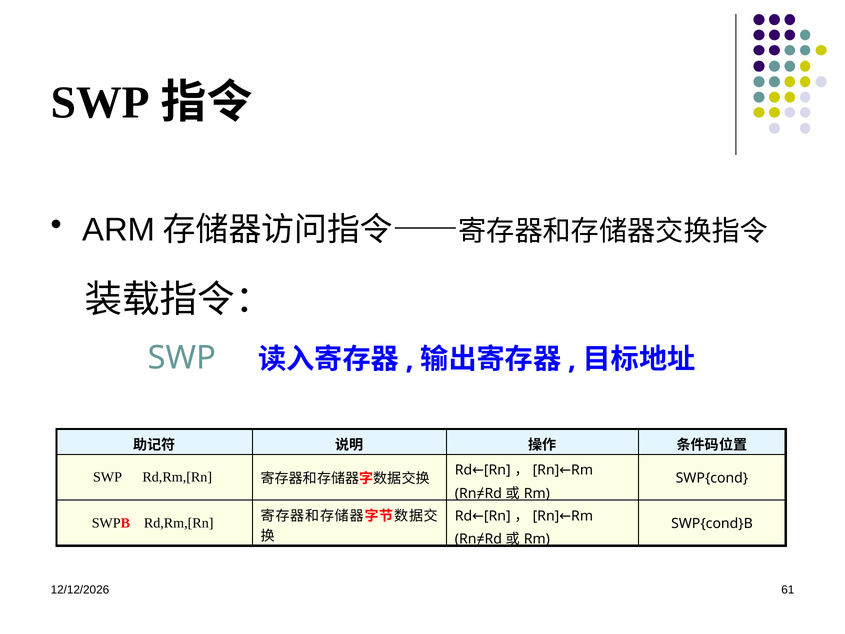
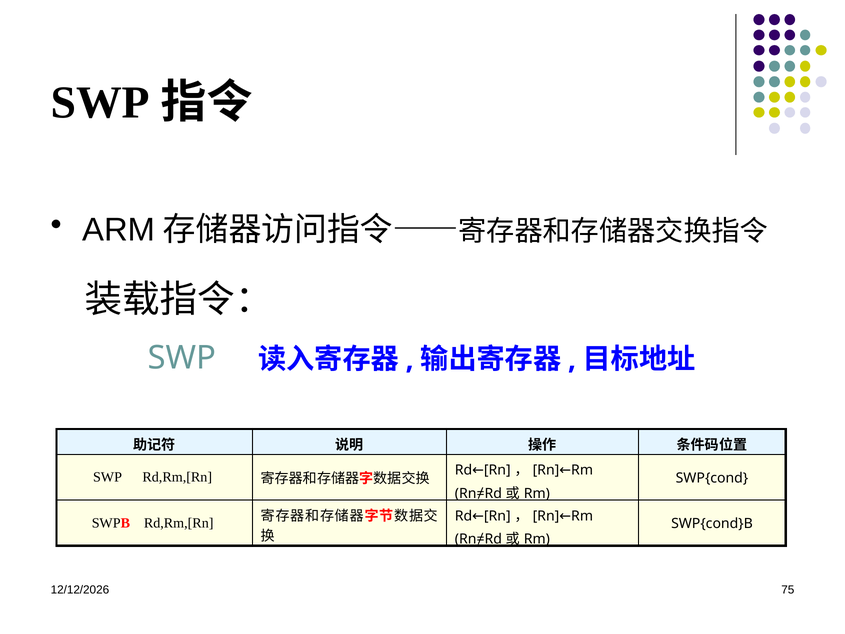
61: 61 -> 75
